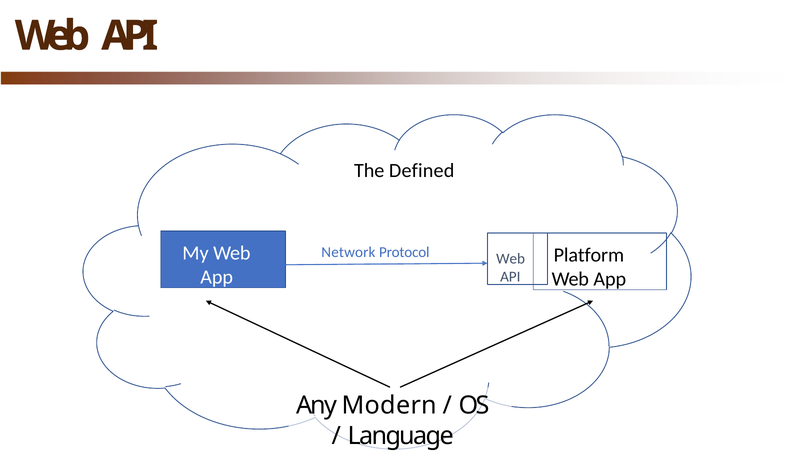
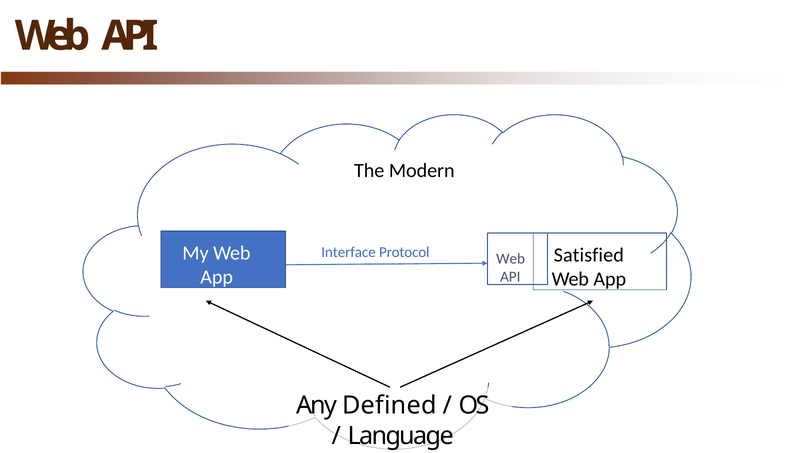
Defined: Defined -> Modern
Network: Network -> Interface
Platform: Platform -> Satisfied
Modern: Modern -> Defined
